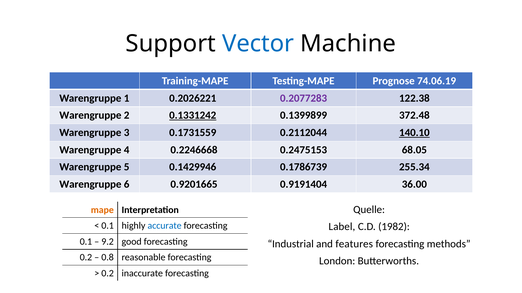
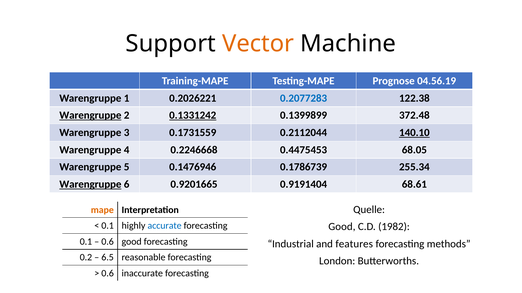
Vector colour: blue -> orange
74.06.19: 74.06.19 -> 04.56.19
0.2077283 colour: purple -> blue
Warengruppe at (90, 116) underline: none -> present
0.2475153: 0.2475153 -> 0.4475453
0.1429946: 0.1429946 -> 0.1476946
Warengruppe at (90, 185) underline: none -> present
36.00: 36.00 -> 68.61
Label at (342, 227): Label -> Good
9.2 at (108, 242): 9.2 -> 0.6
0.8: 0.8 -> 6.5
0.2 at (108, 274): 0.2 -> 0.6
